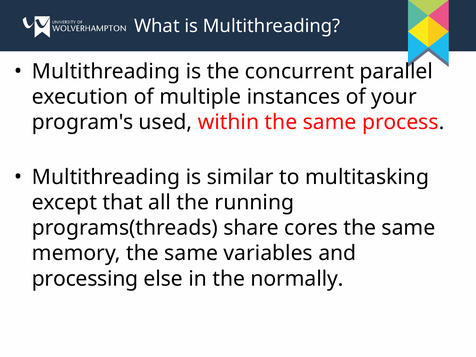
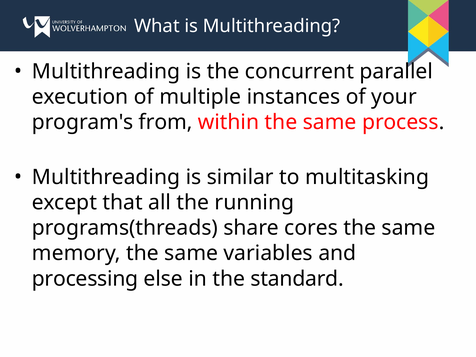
used: used -> from
normally: normally -> standard
